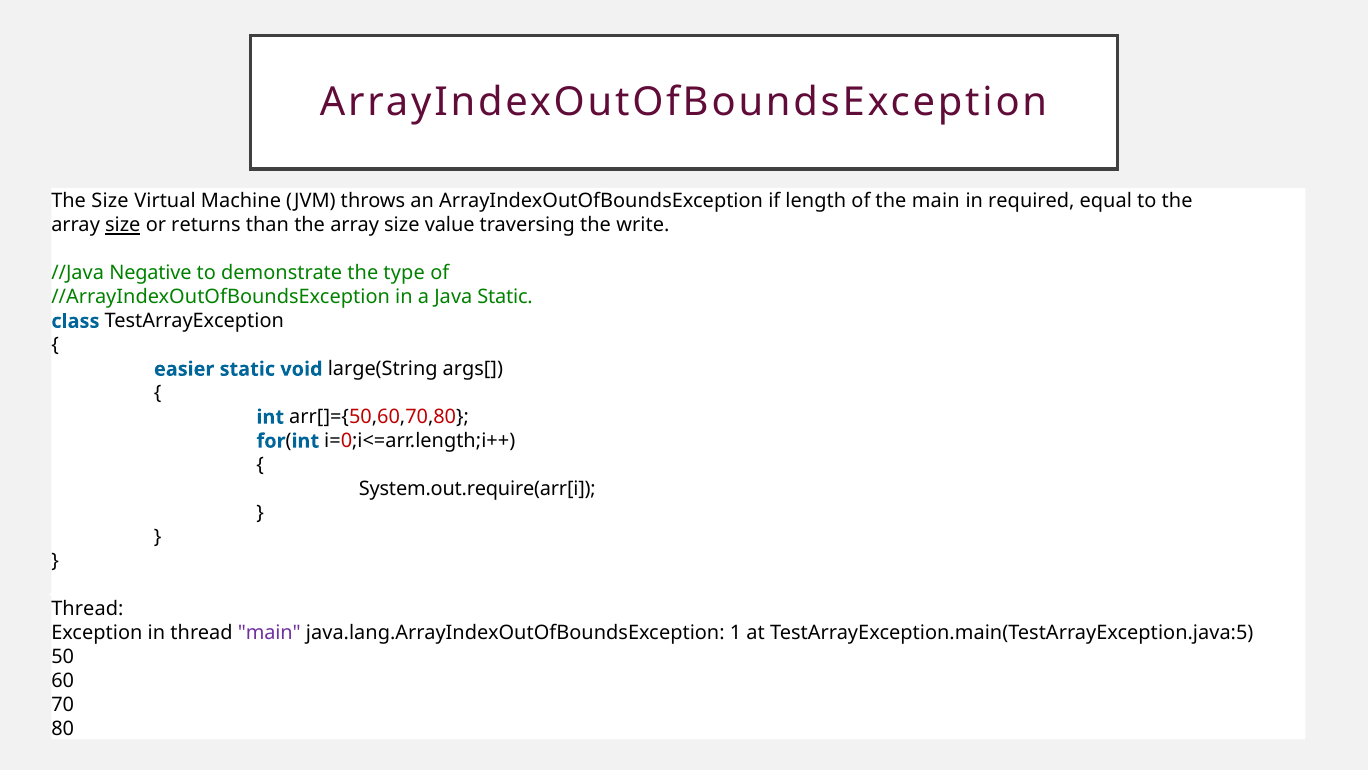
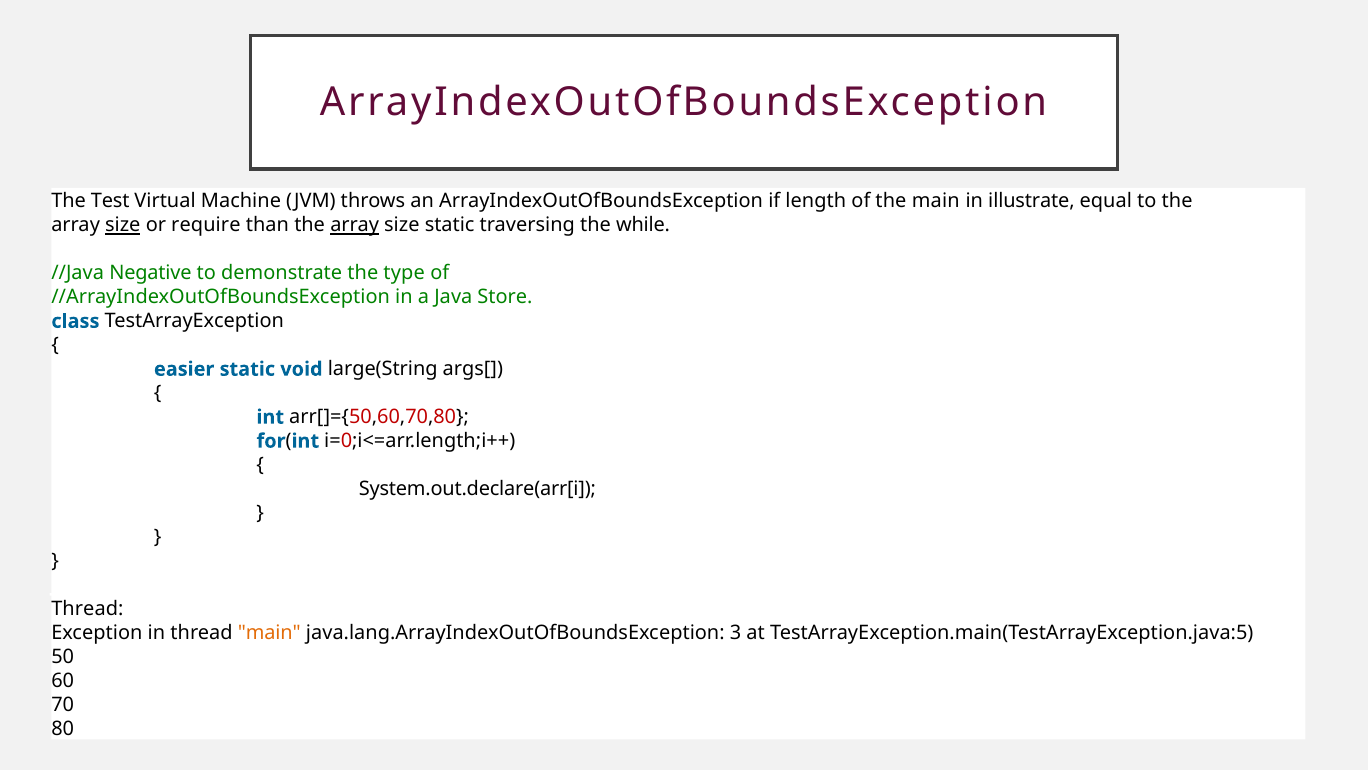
The Size: Size -> Test
required: required -> illustrate
returns: returns -> require
array at (355, 225) underline: none -> present
size value: value -> static
write: write -> while
Java Static: Static -> Store
System.out.require(arr[i: System.out.require(arr[i -> System.out.declare(arr[i
main at (269, 632) colour: purple -> orange
1: 1 -> 3
